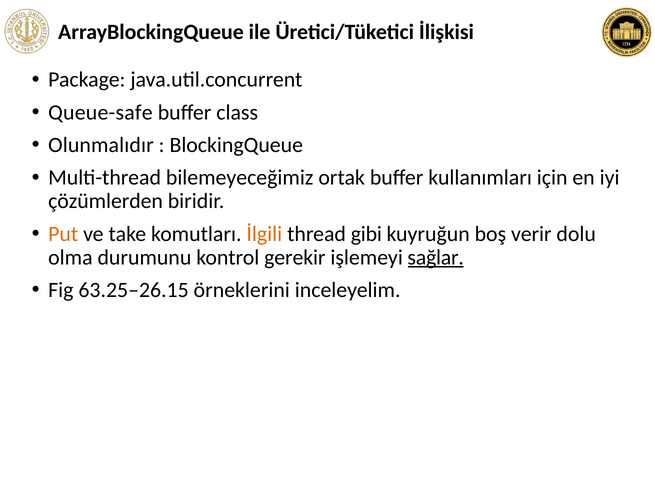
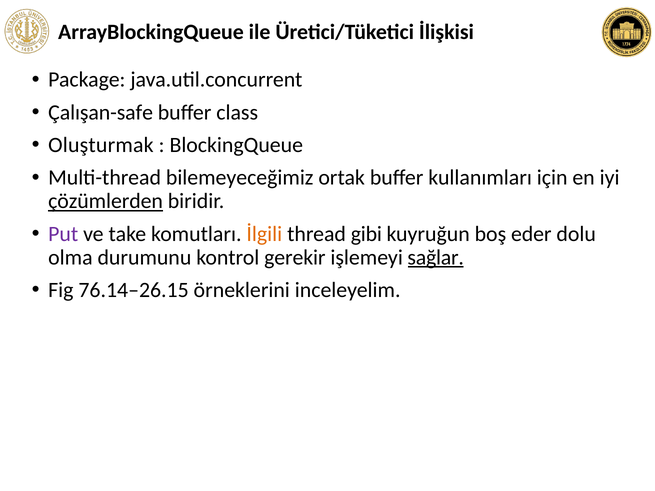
Queue-safe: Queue-safe -> Çalışan-safe
Olunmalıdır: Olunmalıdır -> Oluşturmak
çözümlerden underline: none -> present
Put colour: orange -> purple
verir: verir -> eder
63.25–26.15: 63.25–26.15 -> 76.14–26.15
